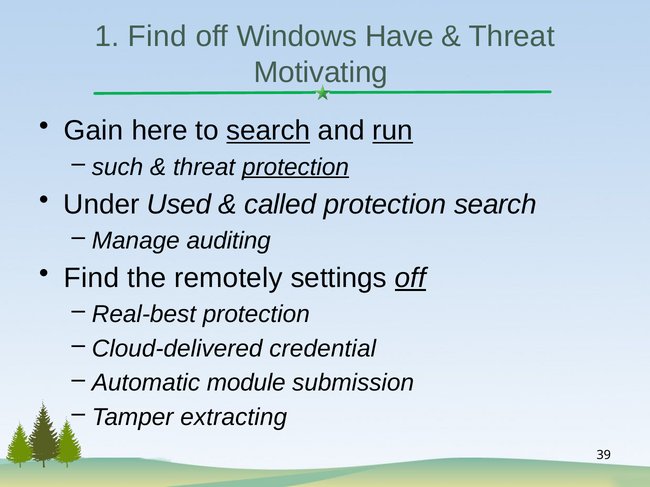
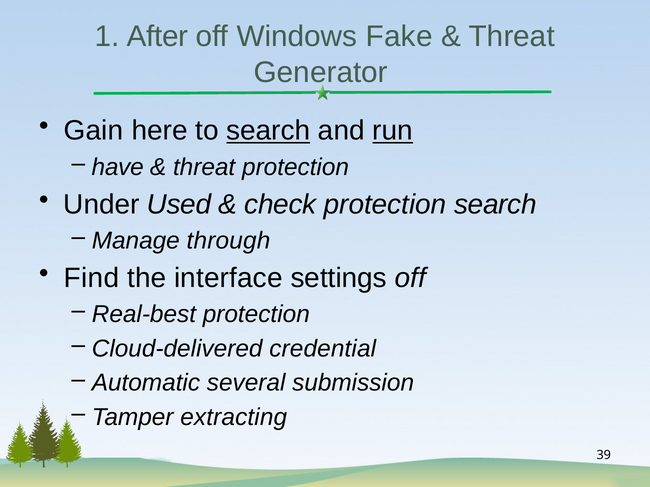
1 Find: Find -> After
Have: Have -> Fake
Motivating: Motivating -> Generator
such: such -> have
protection at (296, 167) underline: present -> none
called: called -> check
auditing: auditing -> through
remotely: remotely -> interface
off at (410, 278) underline: present -> none
module: module -> several
